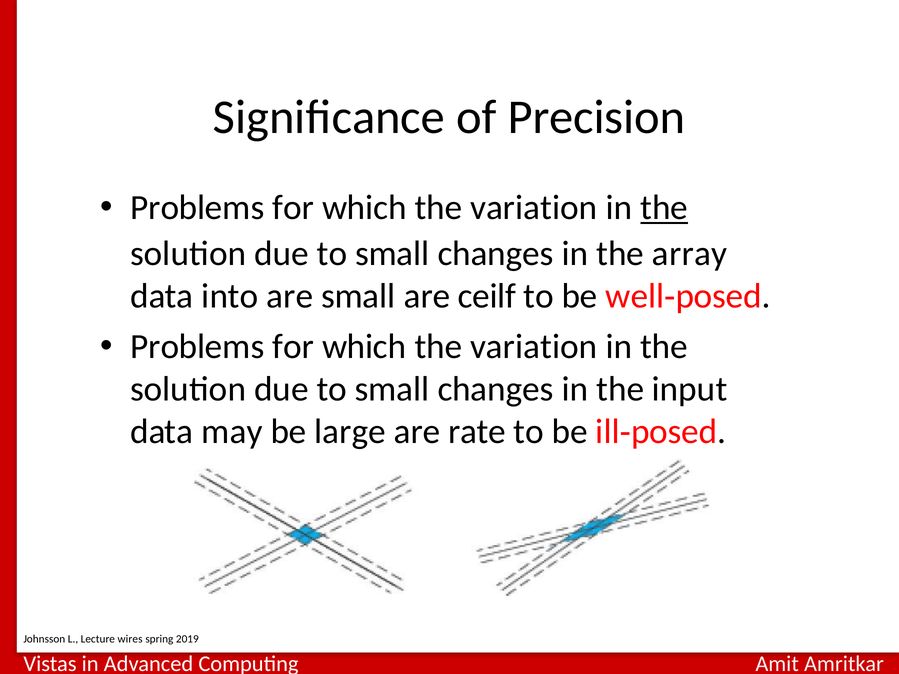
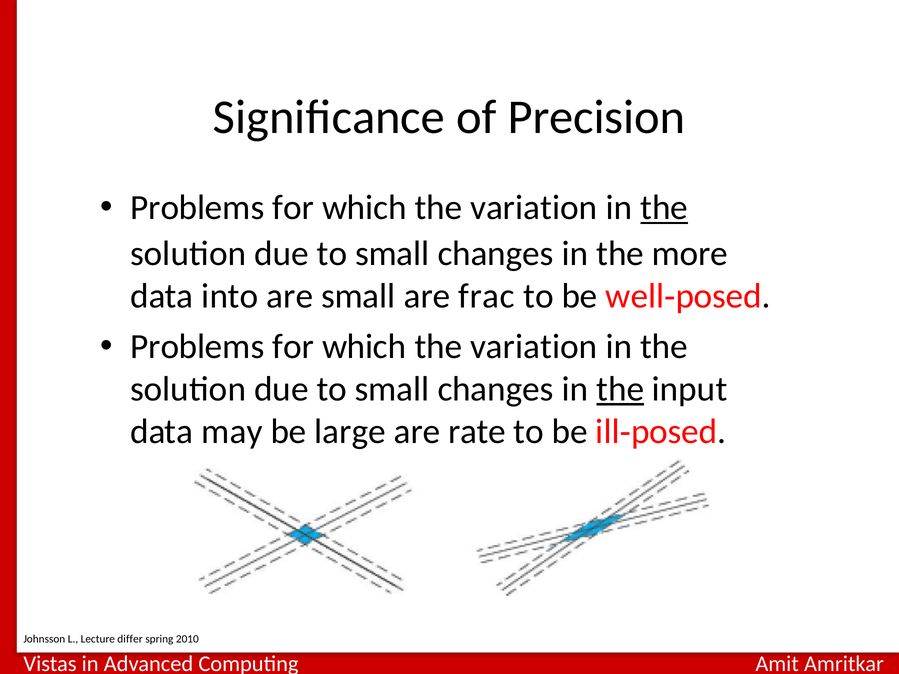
array: array -> more
ceilf: ceilf -> frac
the at (620, 389) underline: none -> present
wires: wires -> differ
2019: 2019 -> 2010
